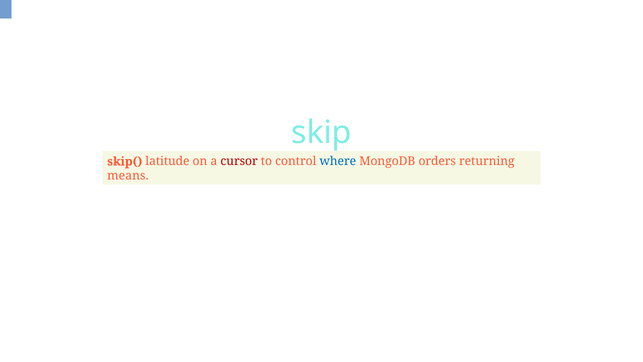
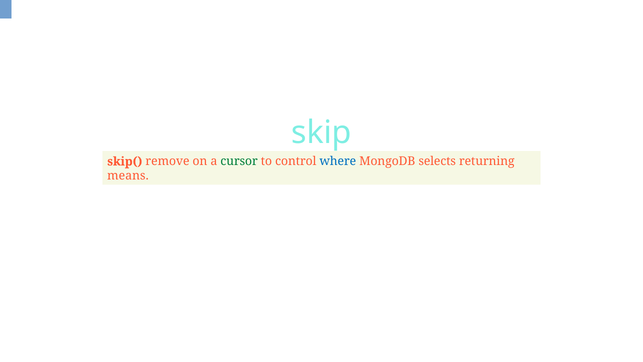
latitude: latitude -> remove
cursor colour: red -> green
orders: orders -> selects
